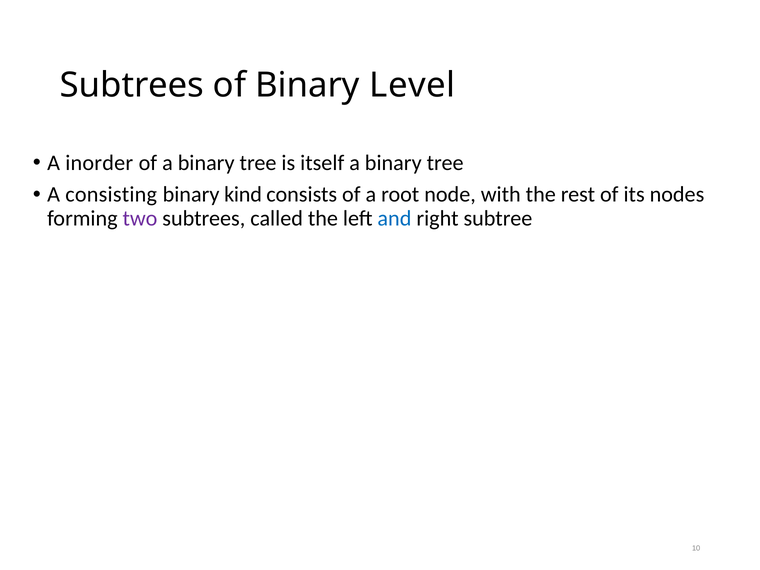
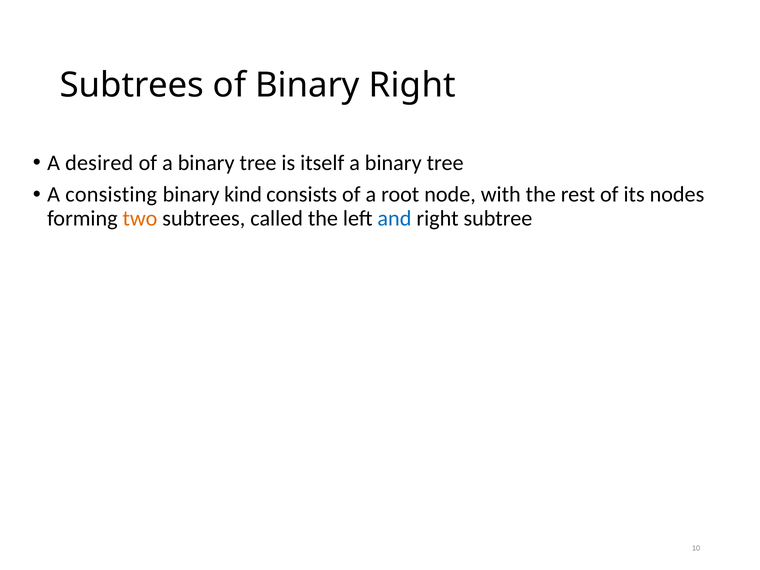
Binary Level: Level -> Right
inorder: inorder -> desired
two colour: purple -> orange
